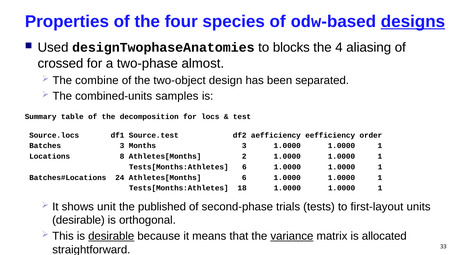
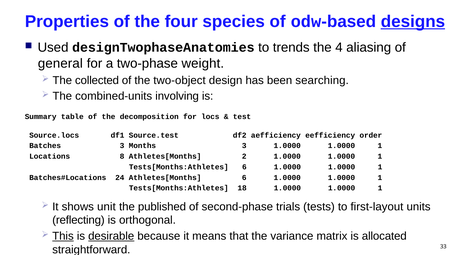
blocks: blocks -> trends
crossed: crossed -> general
almost: almost -> weight
combine: combine -> collected
separated: separated -> searching
samples: samples -> involving
desirable at (78, 221): desirable -> reflecting
This underline: none -> present
variance underline: present -> none
